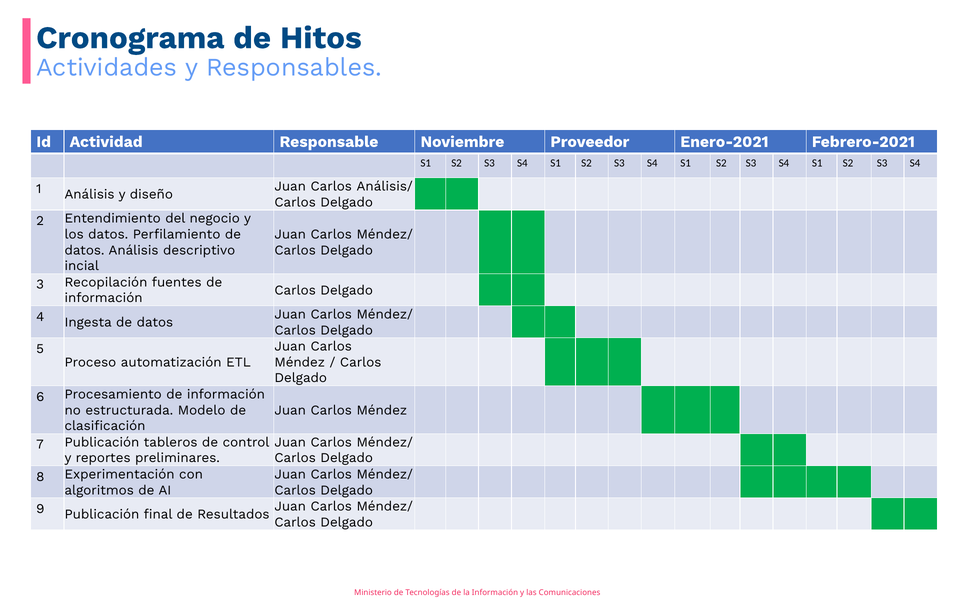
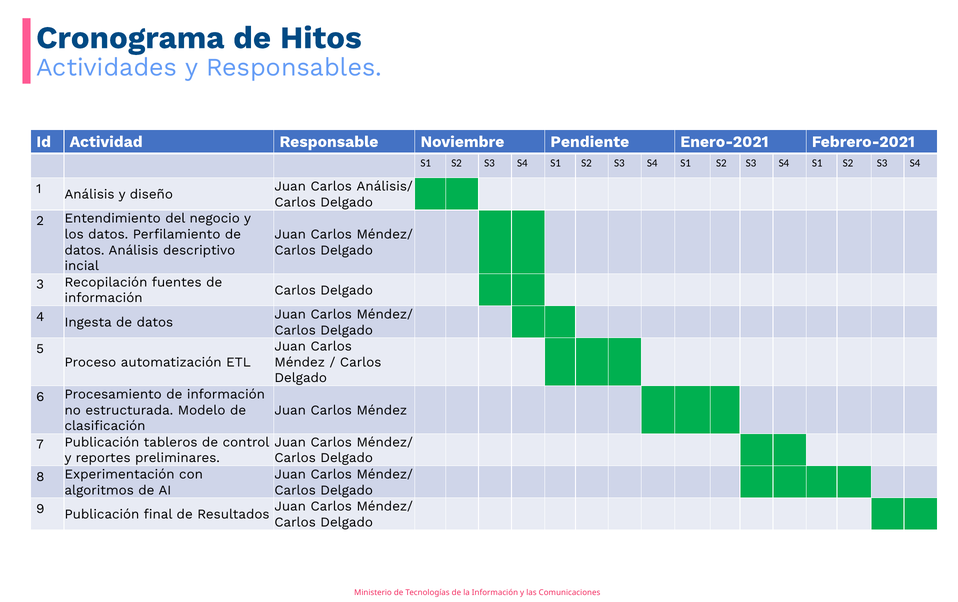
Proveedor: Proveedor -> Pendiente
